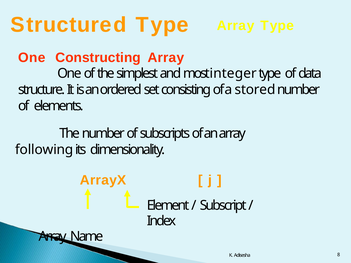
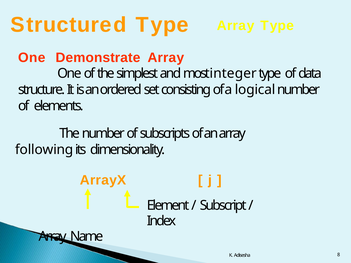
Constructing: Constructing -> Demonstrate
stored: stored -> logical
